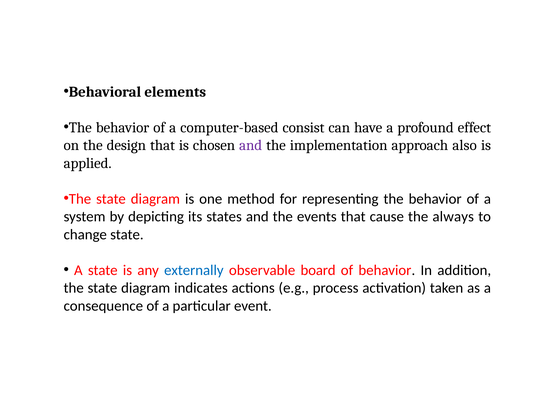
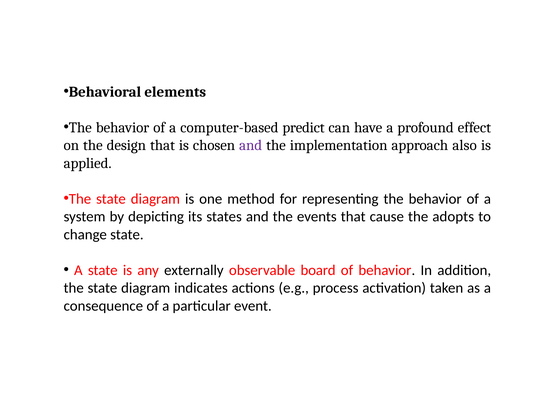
consist: consist -> predict
always: always -> adopts
externally colour: blue -> black
